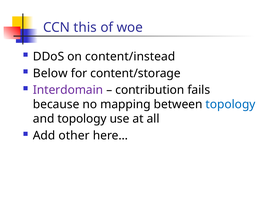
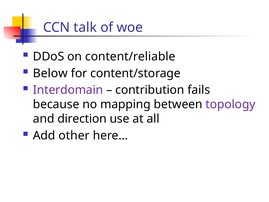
this: this -> talk
content/instead: content/instead -> content/reliable
topology at (231, 104) colour: blue -> purple
and topology: topology -> direction
